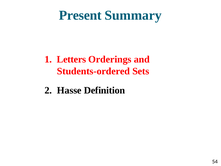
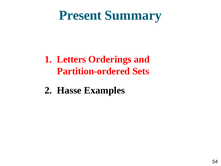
Students-ordered: Students-ordered -> Partition-ordered
Definition: Definition -> Examples
